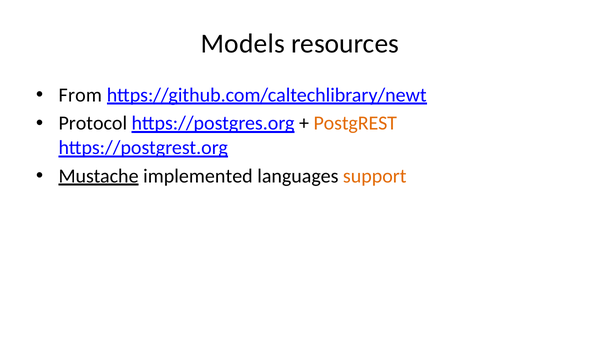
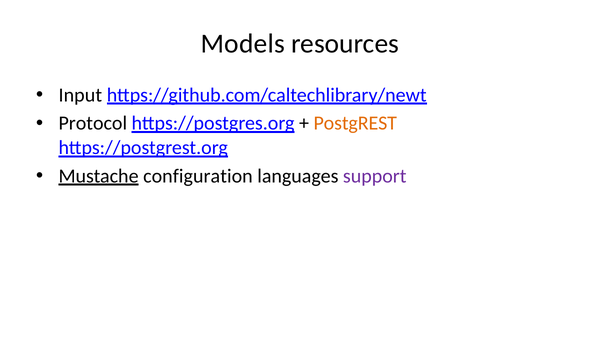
From: From -> Input
implemented: implemented -> configuration
support colour: orange -> purple
